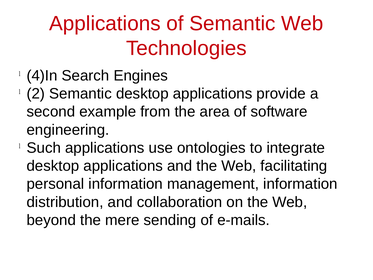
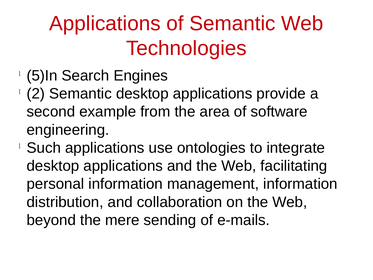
4)In: 4)In -> 5)In
